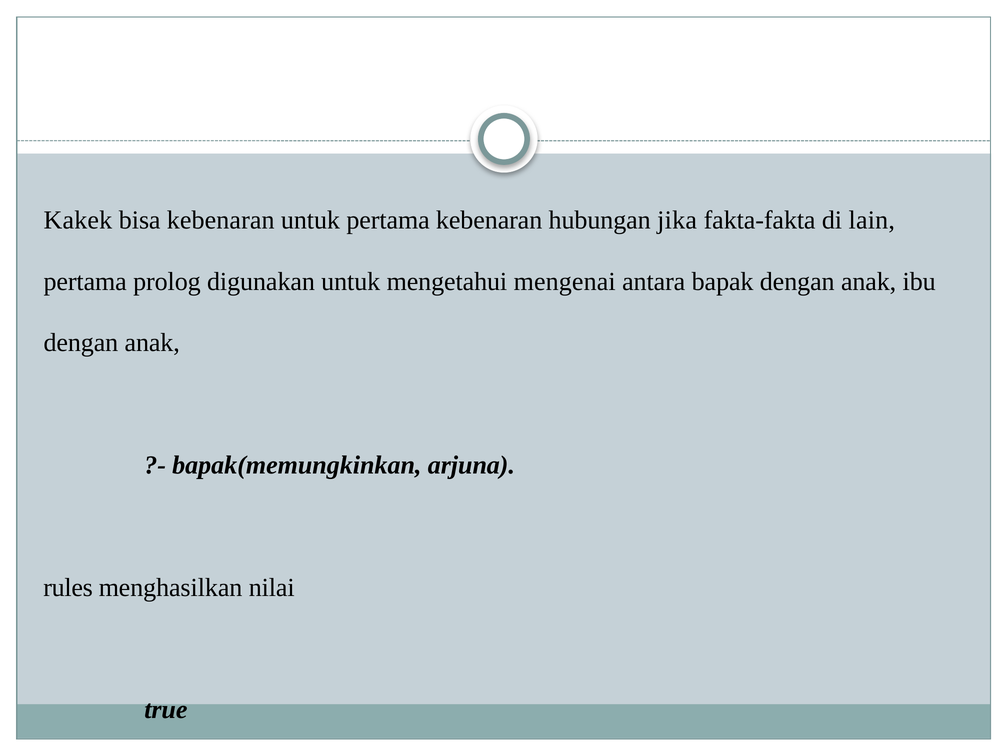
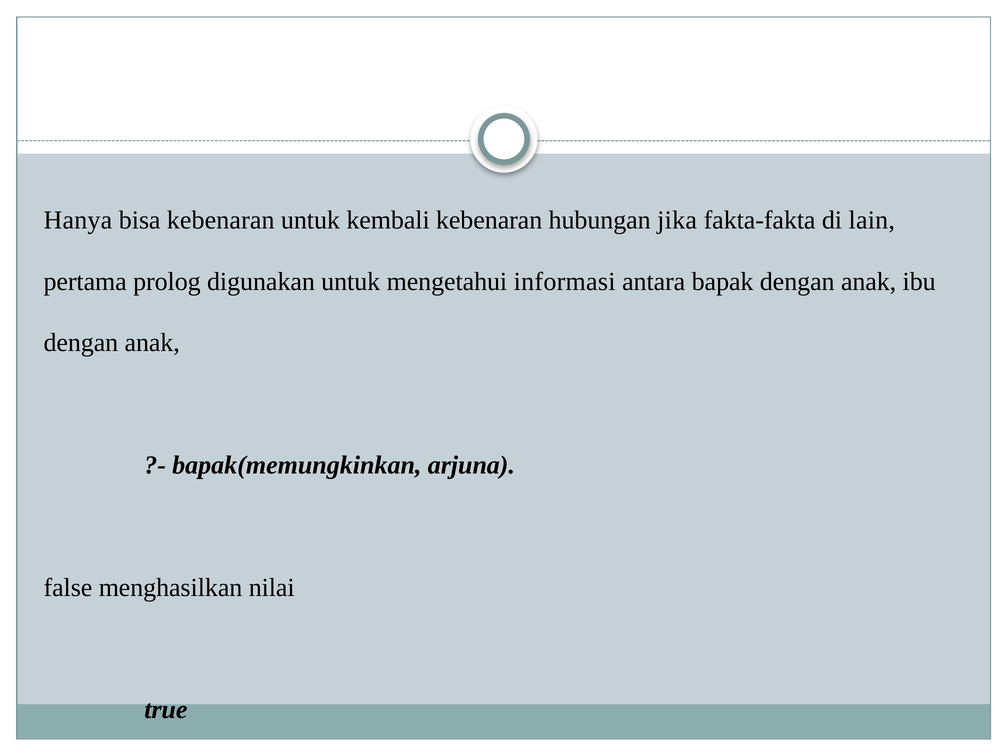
Kakek: Kakek -> Hanya
untuk pertama: pertama -> kembali
mengenai: mengenai -> informasi
rules: rules -> false
